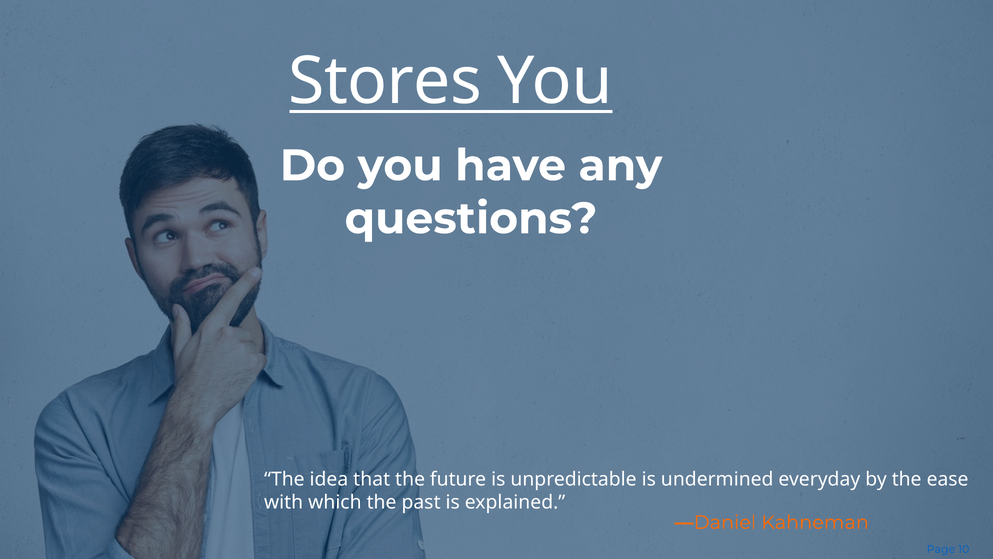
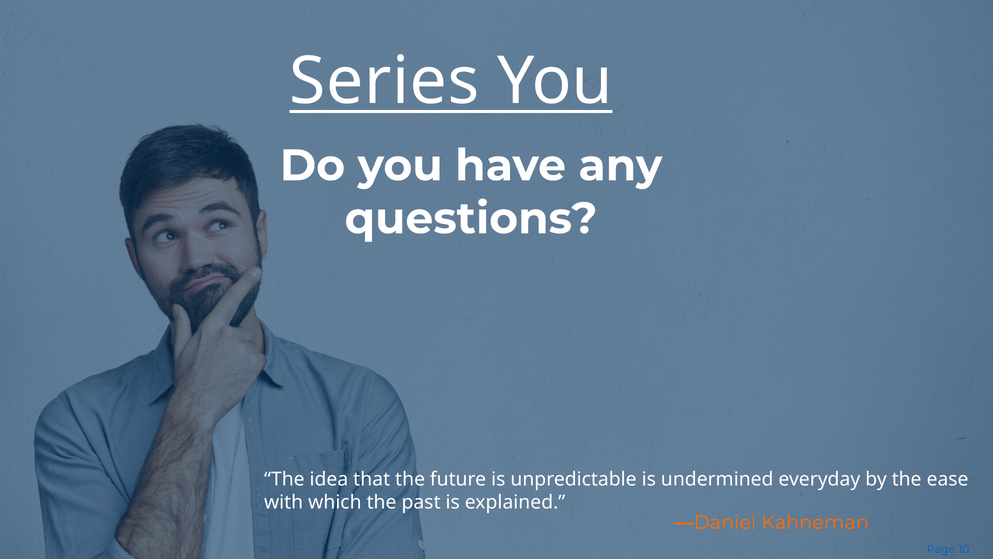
Stores: Stores -> Series
